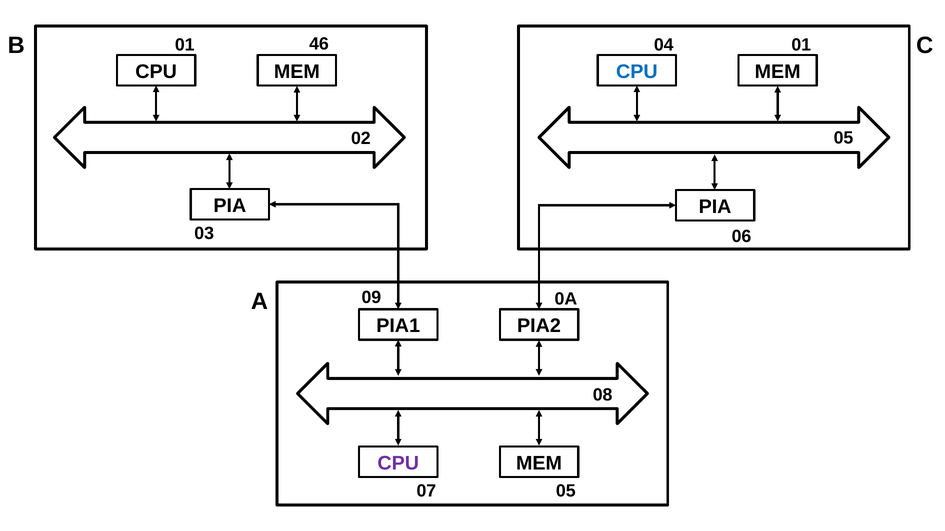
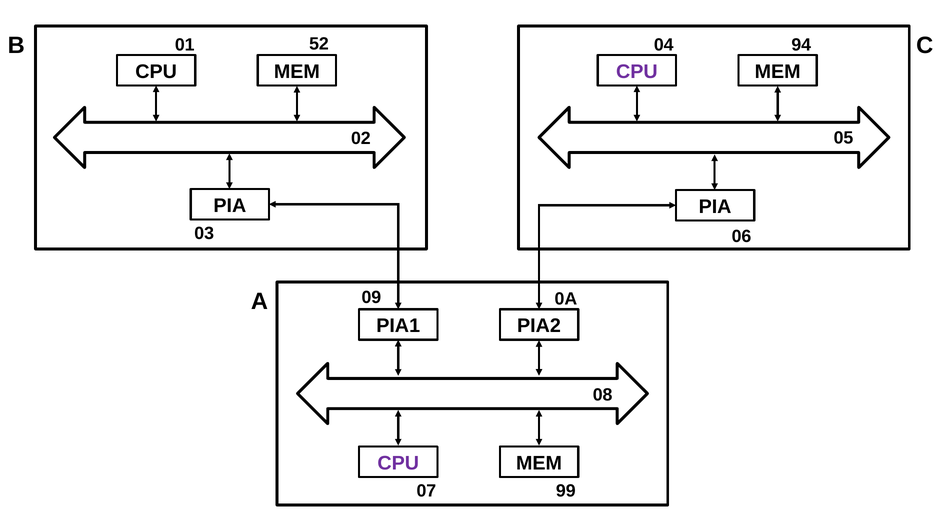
46: 46 -> 52
04 01: 01 -> 94
CPU at (637, 72) colour: blue -> purple
07 05: 05 -> 99
